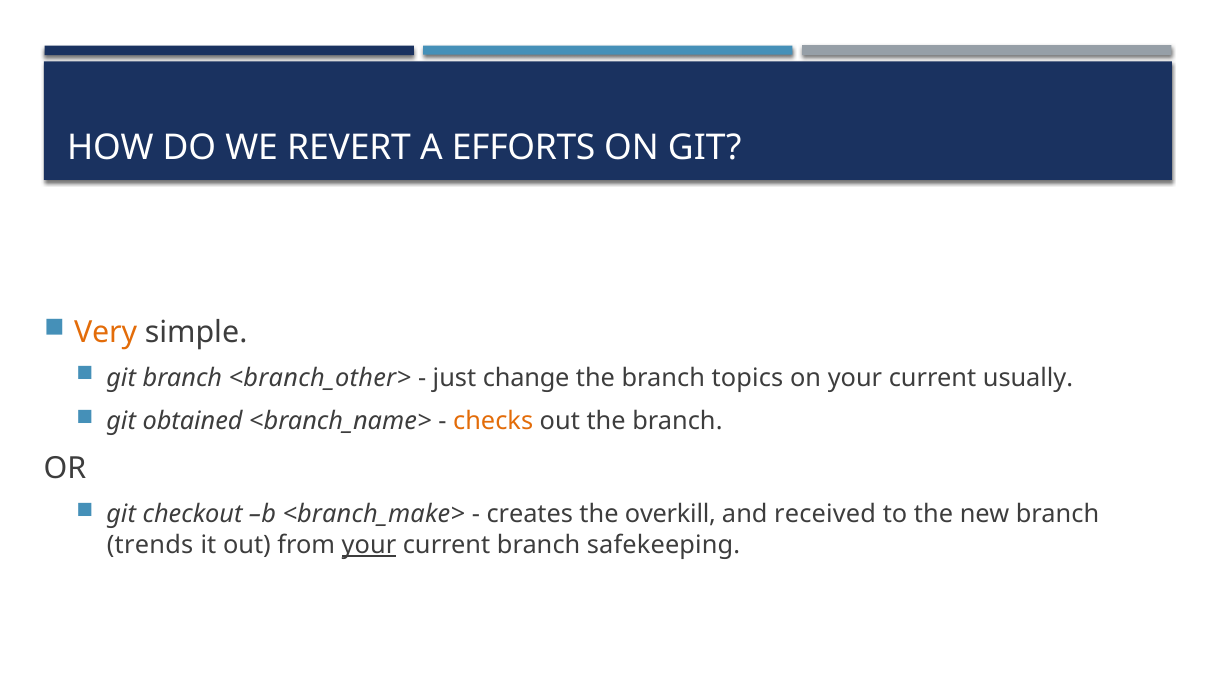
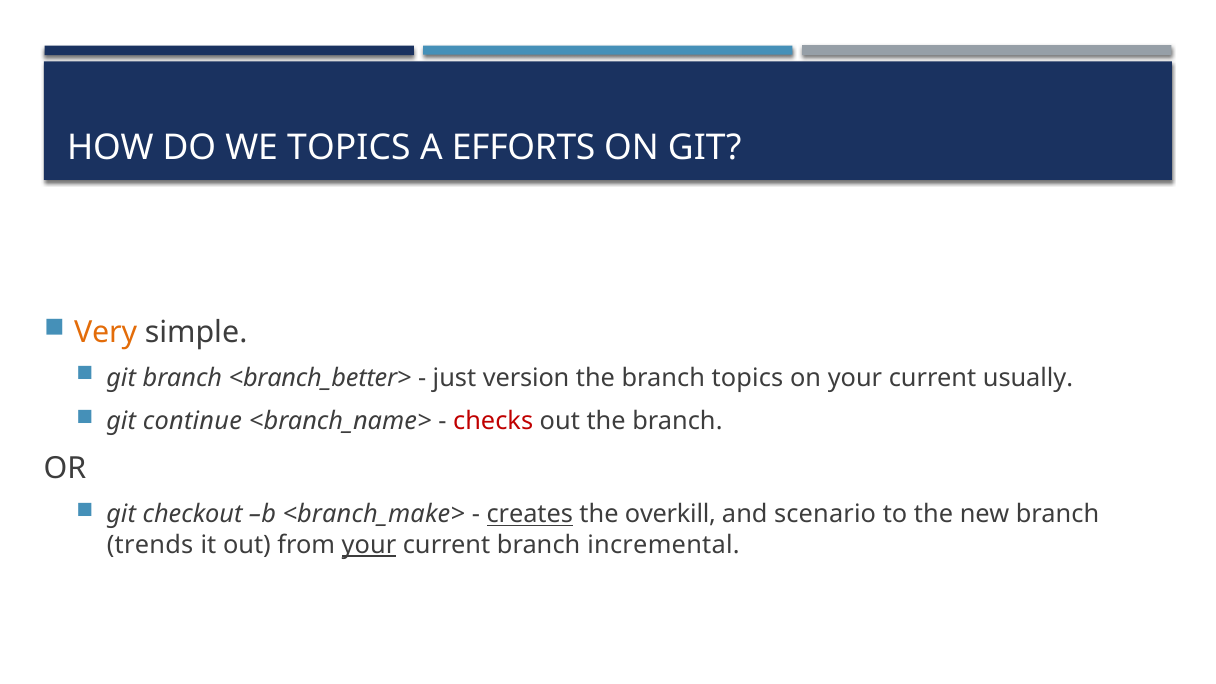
WE REVERT: REVERT -> TOPICS
<branch_other>: <branch_other> -> <branch_better>
change: change -> version
obtained: obtained -> continue
checks colour: orange -> red
creates underline: none -> present
received: received -> scenario
safekeeping: safekeeping -> incremental
